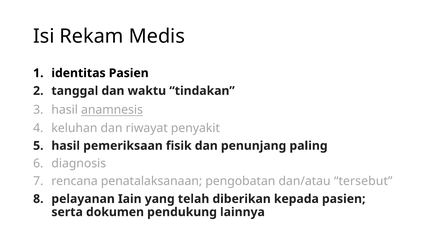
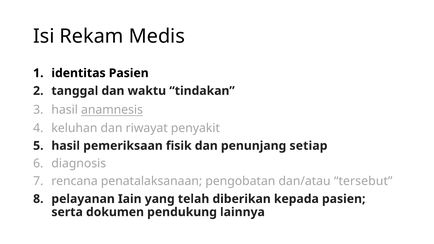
paling: paling -> setiap
